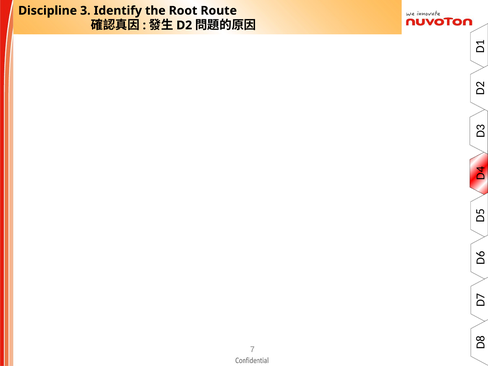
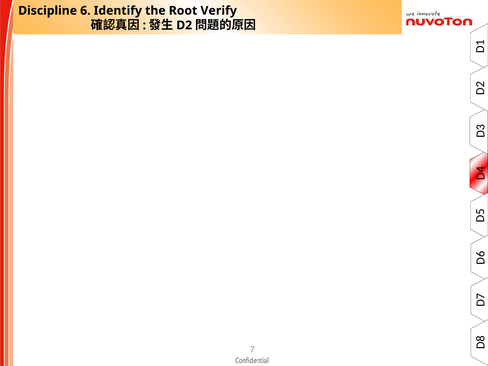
Discipline 3: 3 -> 6
Route: Route -> Verify
